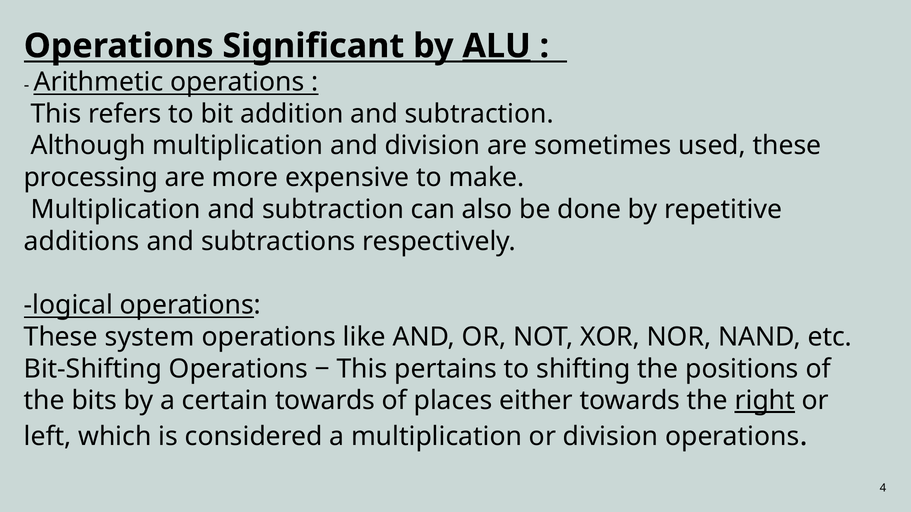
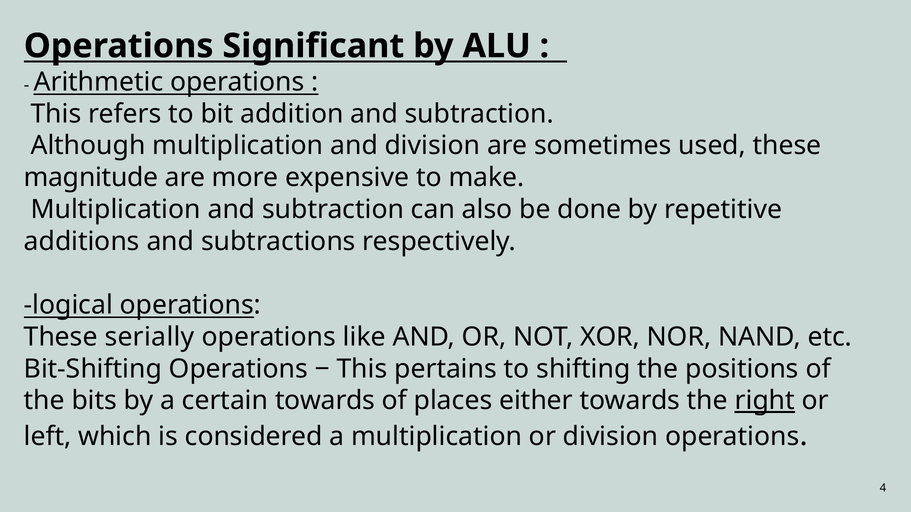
ALU underline: present -> none
processing: processing -> magnitude
system: system -> serially
